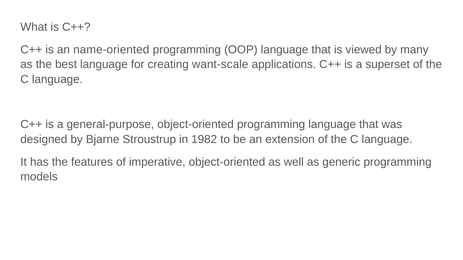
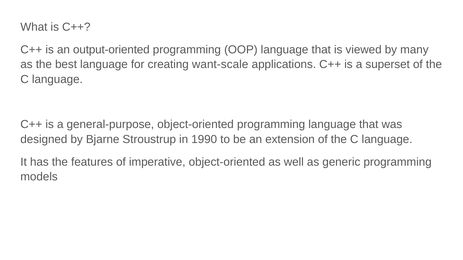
name-oriented: name-oriented -> output-oriented
1982: 1982 -> 1990
